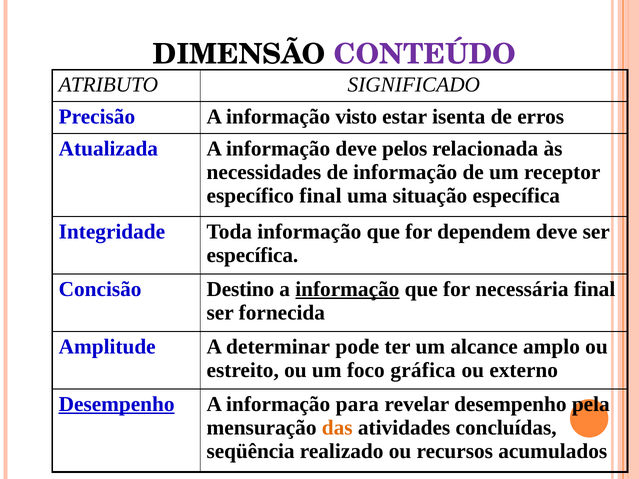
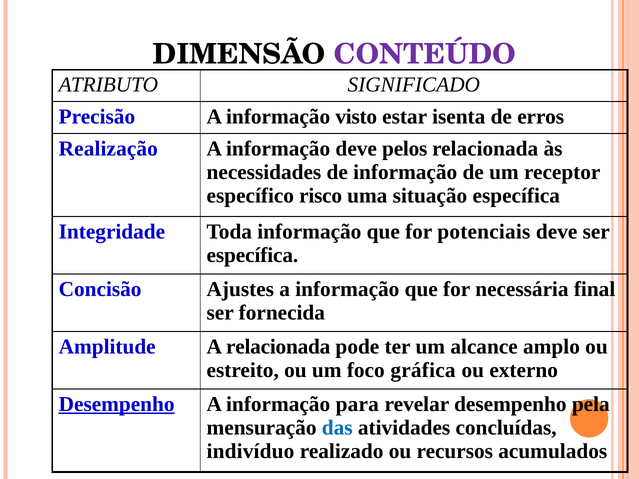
Atualizada: Atualizada -> Realização
específico final: final -> risco
dependem: dependem -> potenciais
Destino: Destino -> Ajustes
informação at (347, 289) underline: present -> none
A determinar: determinar -> relacionada
das colour: orange -> blue
seqüência: seqüência -> indivíduo
